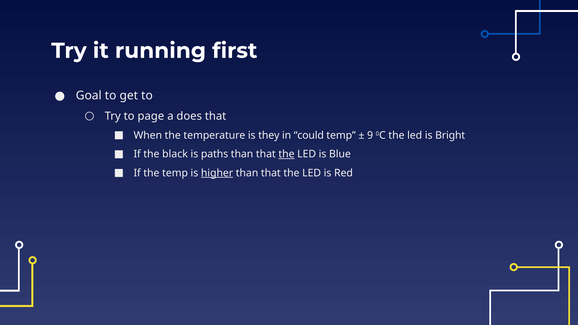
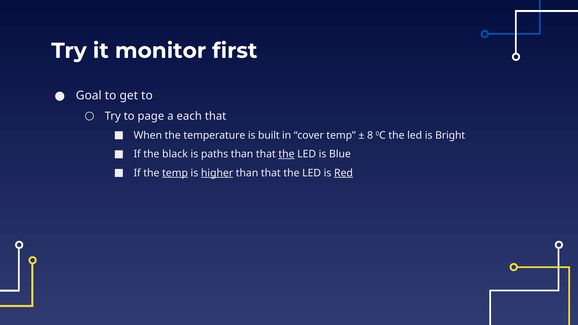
running: running -> monitor
does: does -> each
they: they -> built
could: could -> cover
9: 9 -> 8
temp at (175, 173) underline: none -> present
Red underline: none -> present
